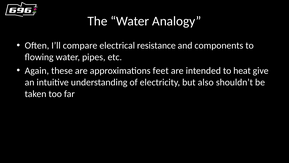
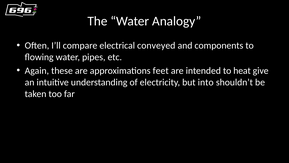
resistance: resistance -> conveyed
also: also -> into
